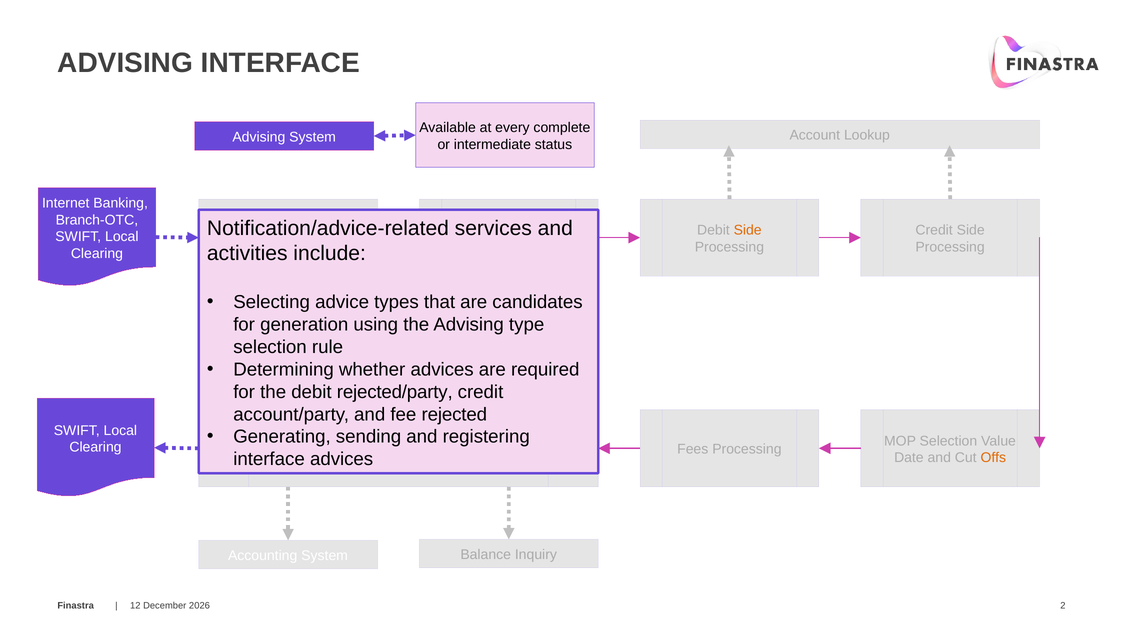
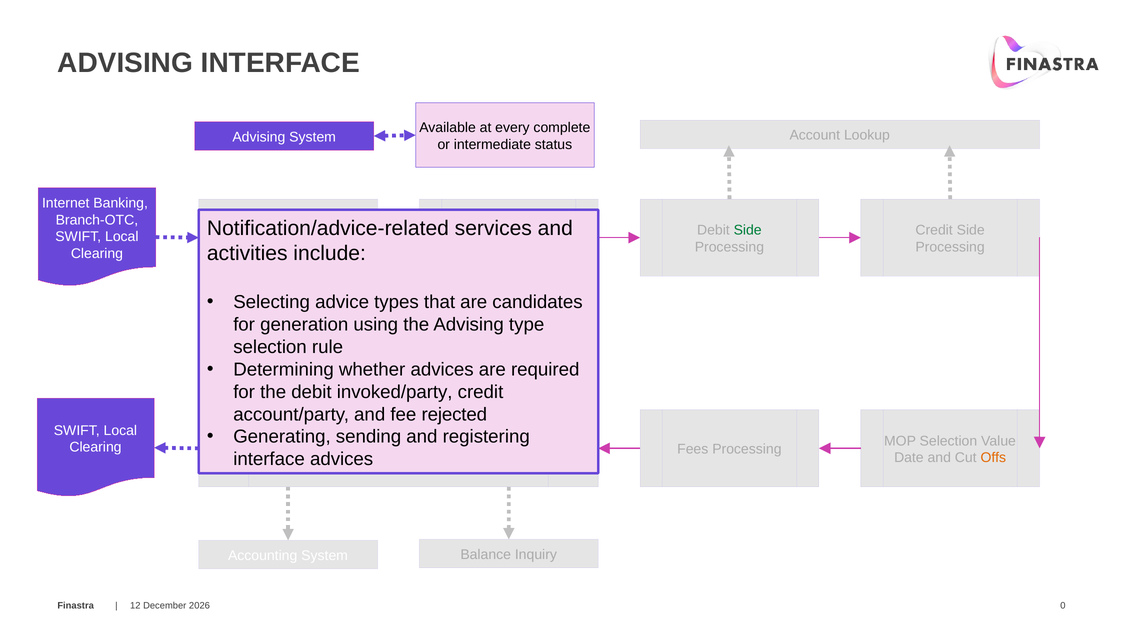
Side at (748, 230) colour: orange -> green
rejected/party: rejected/party -> invoked/party
2: 2 -> 0
